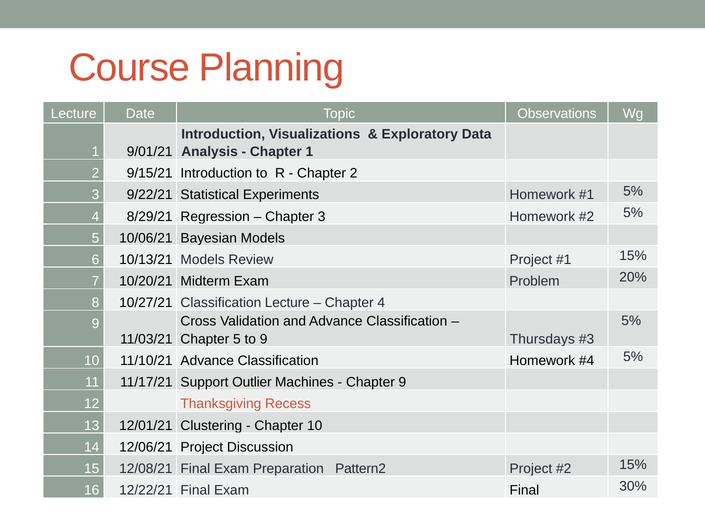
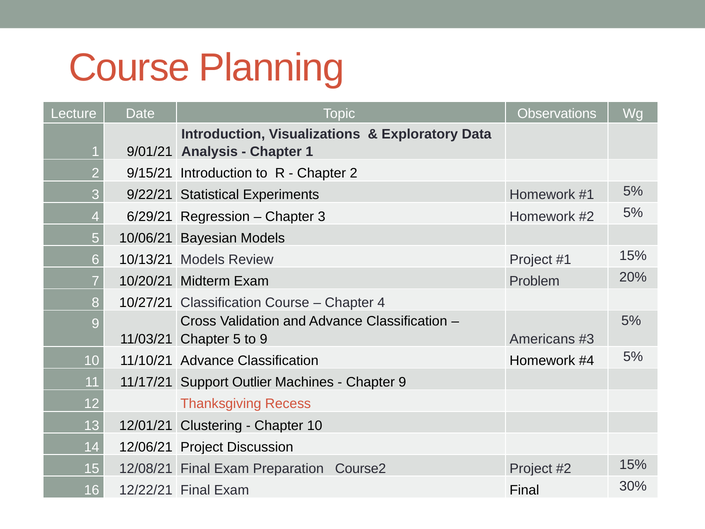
8/29/21: 8/29/21 -> 6/29/21
Classification Lecture: Lecture -> Course
Thursdays: Thursdays -> Americans
Pattern2: Pattern2 -> Course2
